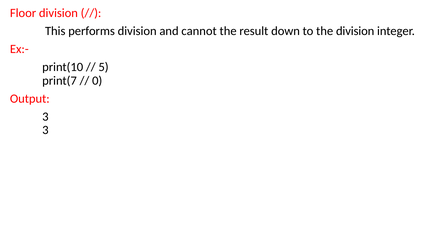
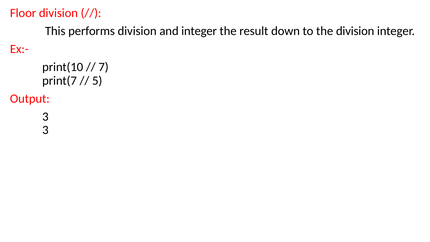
and cannot: cannot -> integer
5: 5 -> 7
0: 0 -> 5
